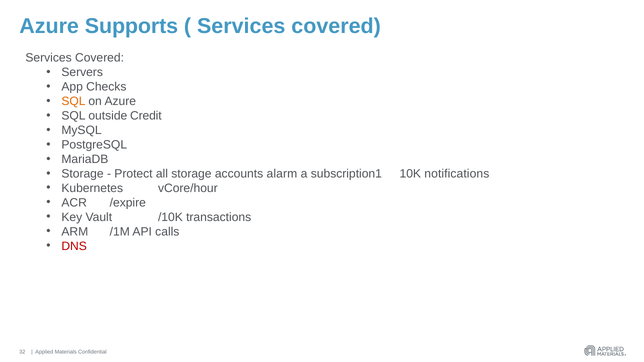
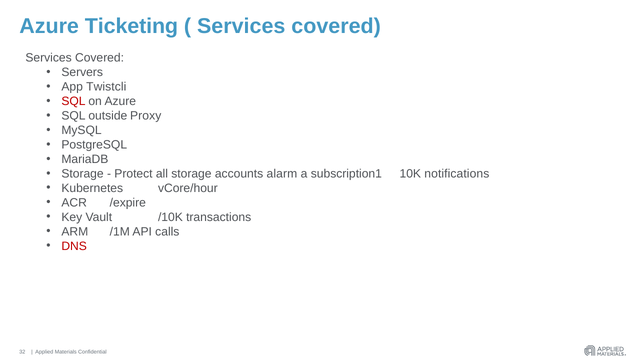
Supports: Supports -> Ticketing
Checks: Checks -> Twistcli
SQL at (73, 101) colour: orange -> red
Credit: Credit -> Proxy
